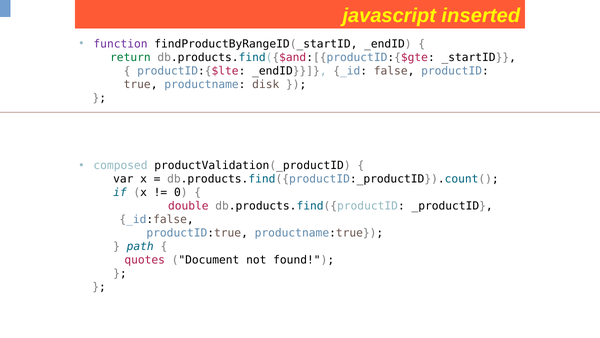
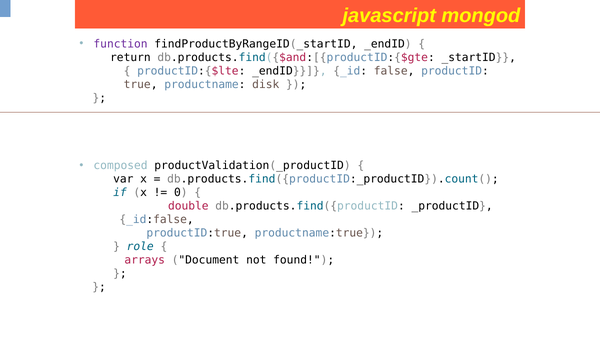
inserted: inserted -> mongod
return colour: green -> black
path: path -> role
quotes: quotes -> arrays
